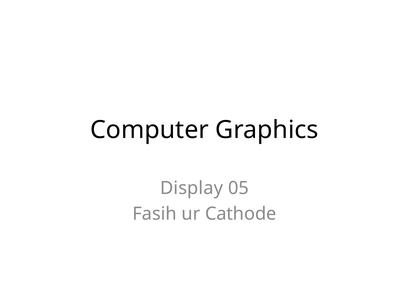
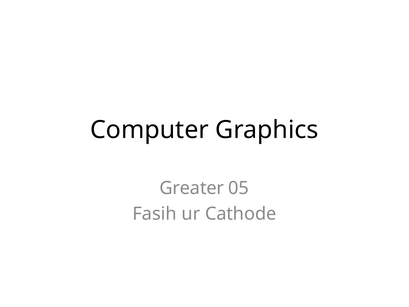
Display: Display -> Greater
